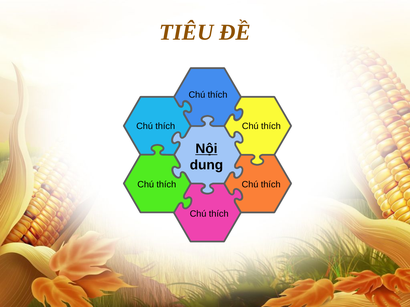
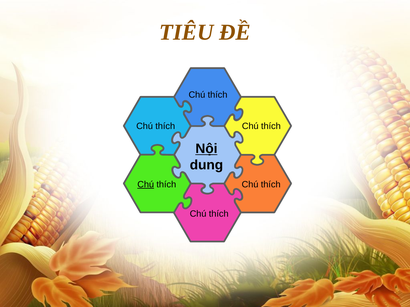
Chú at (146, 185) underline: none -> present
